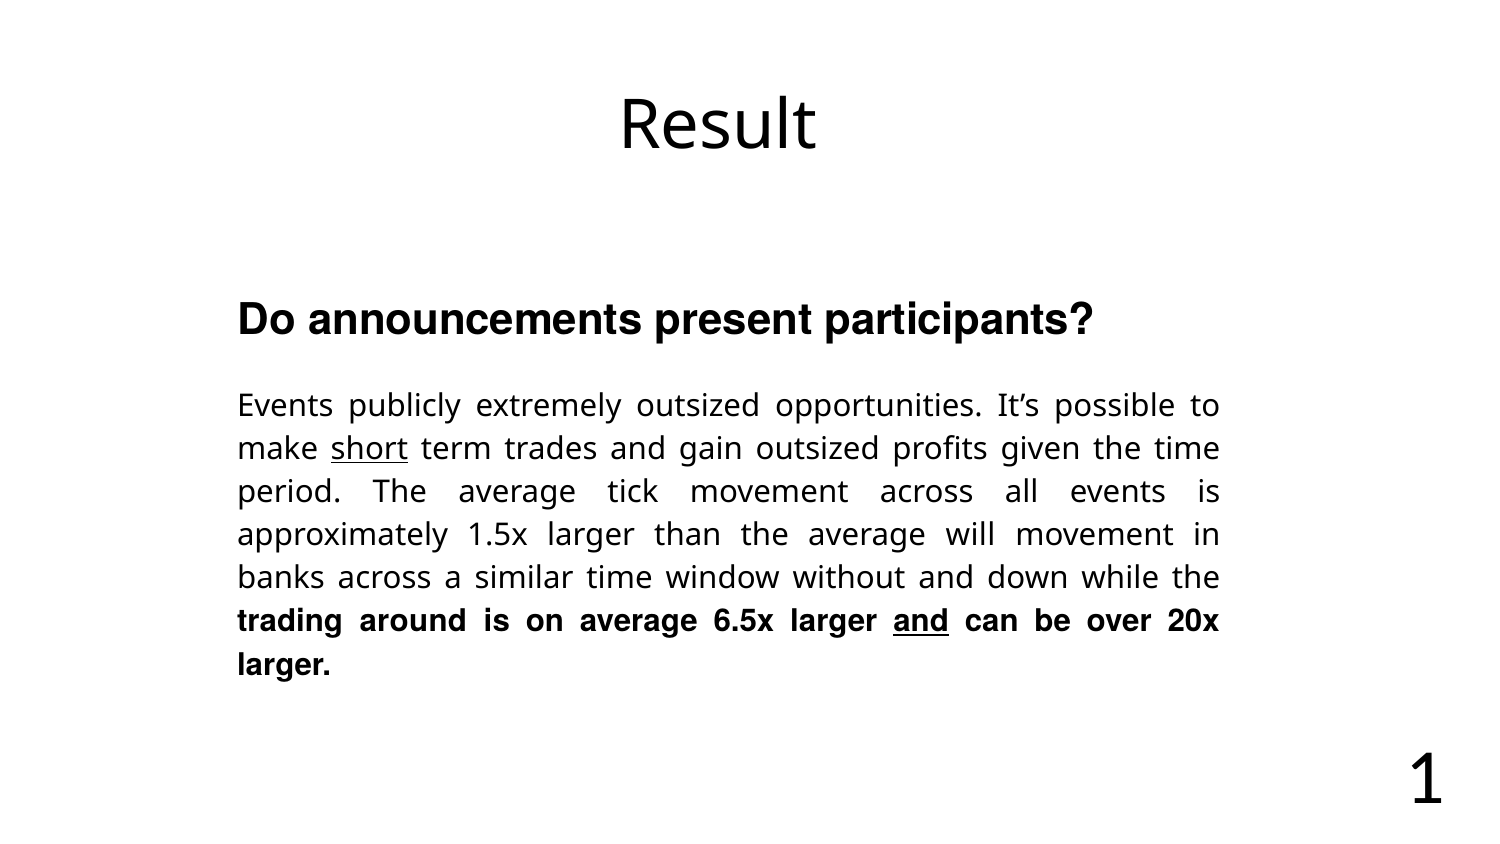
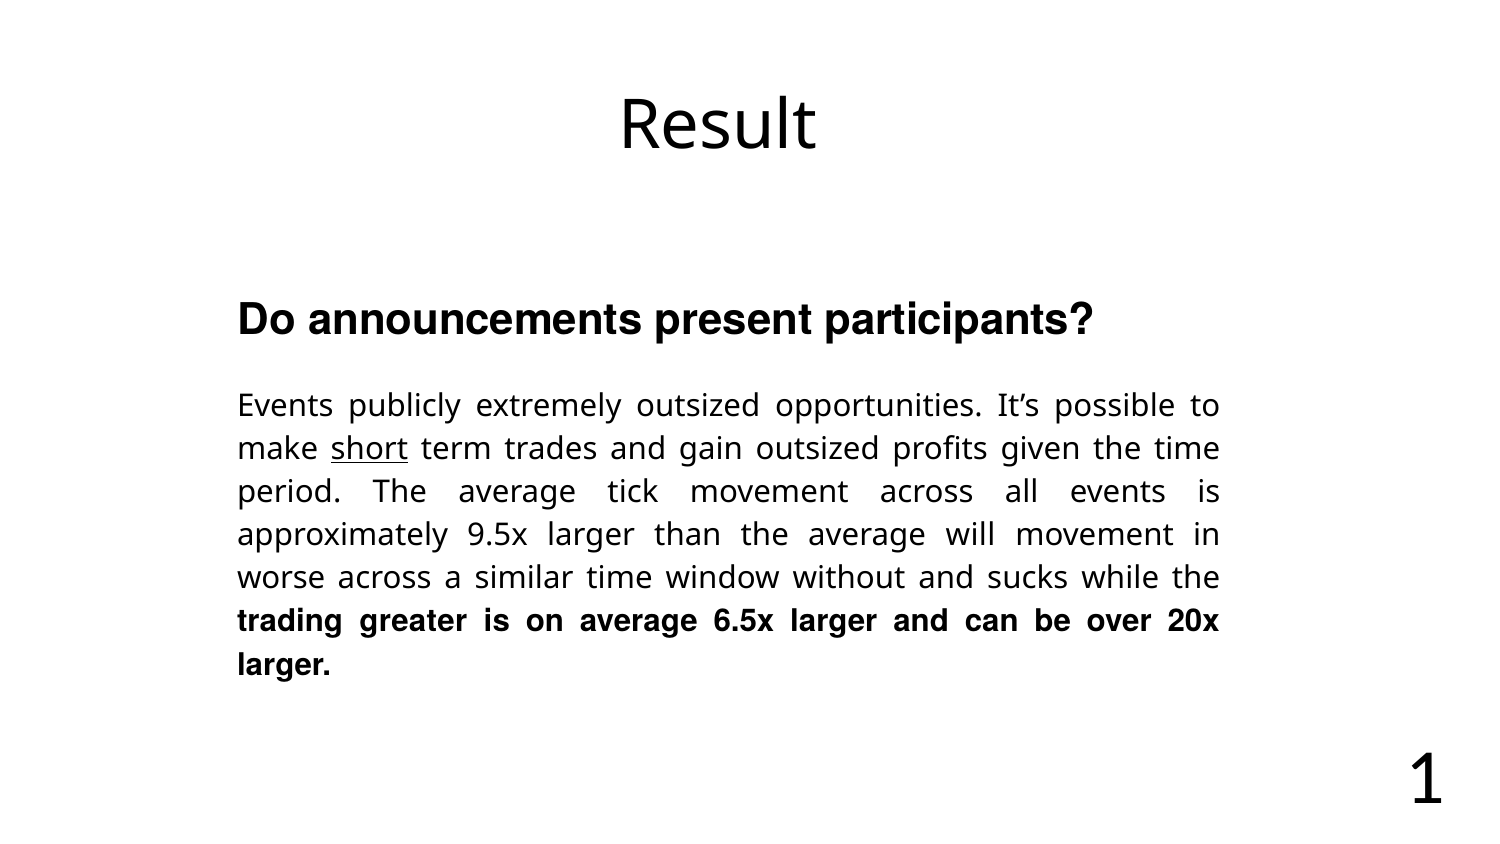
1.5x: 1.5x -> 9.5x
banks: banks -> worse
down: down -> sucks
around: around -> greater
and at (921, 621) underline: present -> none
